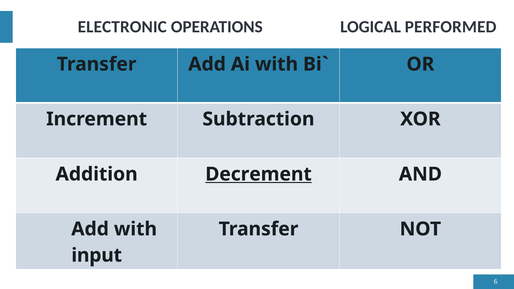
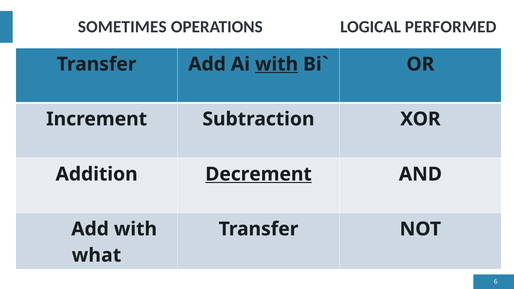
ELECTRONIC: ELECTRONIC -> SOMETIMES
with at (277, 64) underline: none -> present
input: input -> what
